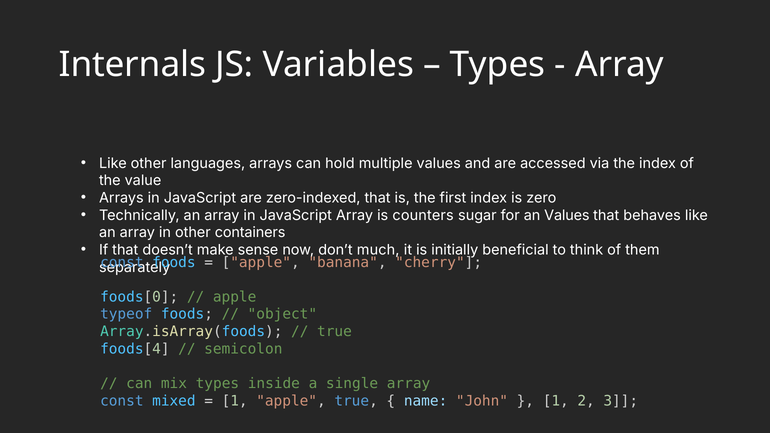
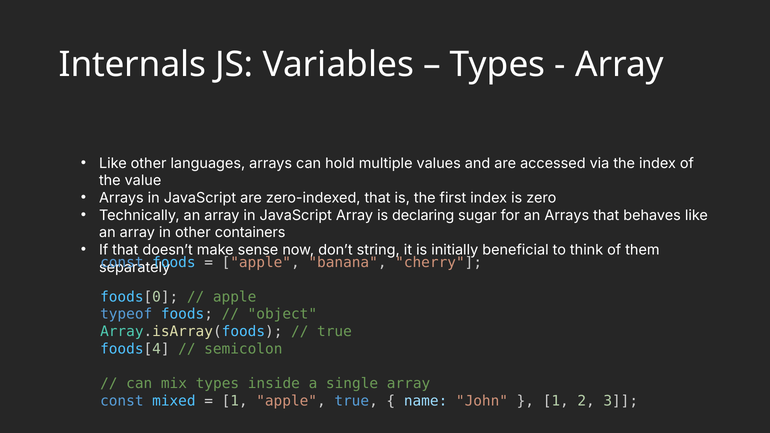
counters: counters -> declaring
an Values: Values -> Arrays
much: much -> string
